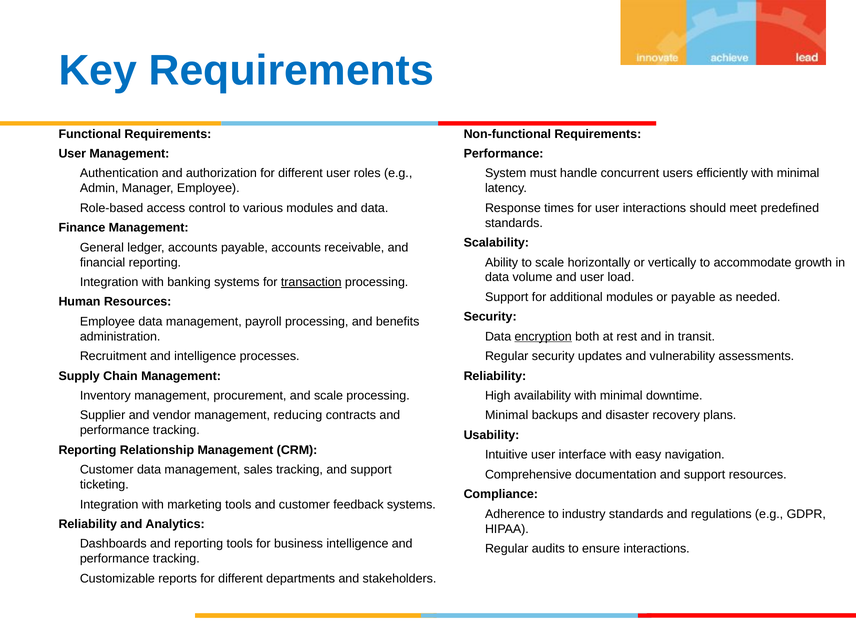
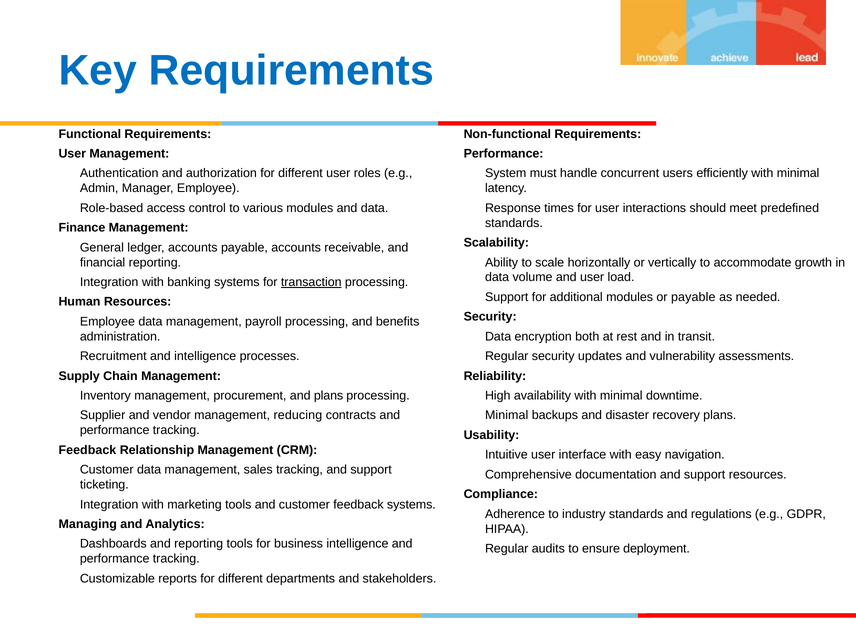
encryption underline: present -> none
and scale: scale -> plans
Reporting at (87, 450): Reporting -> Feedback
Reliability at (88, 524): Reliability -> Managing
ensure interactions: interactions -> deployment
